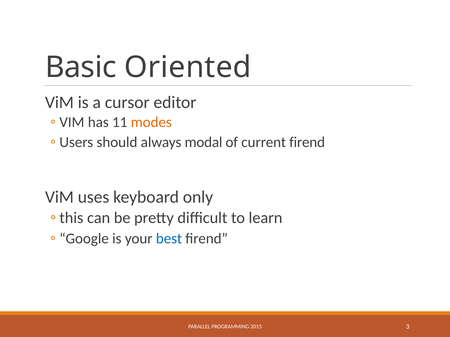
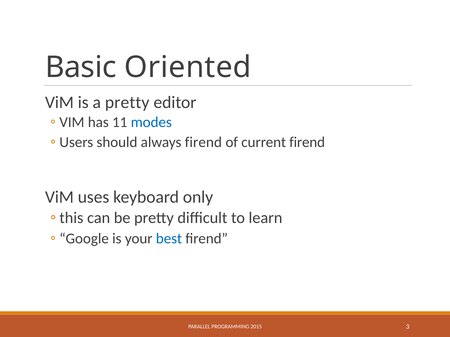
a cursor: cursor -> pretty
modes colour: orange -> blue
always modal: modal -> firend
